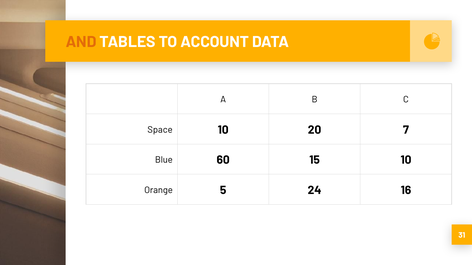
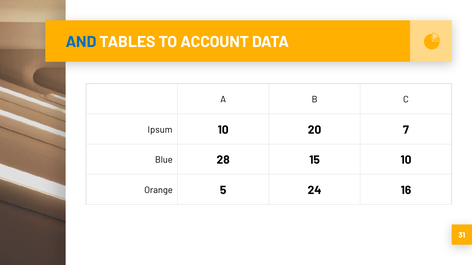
AND colour: orange -> blue
Space: Space -> Ipsum
60: 60 -> 28
